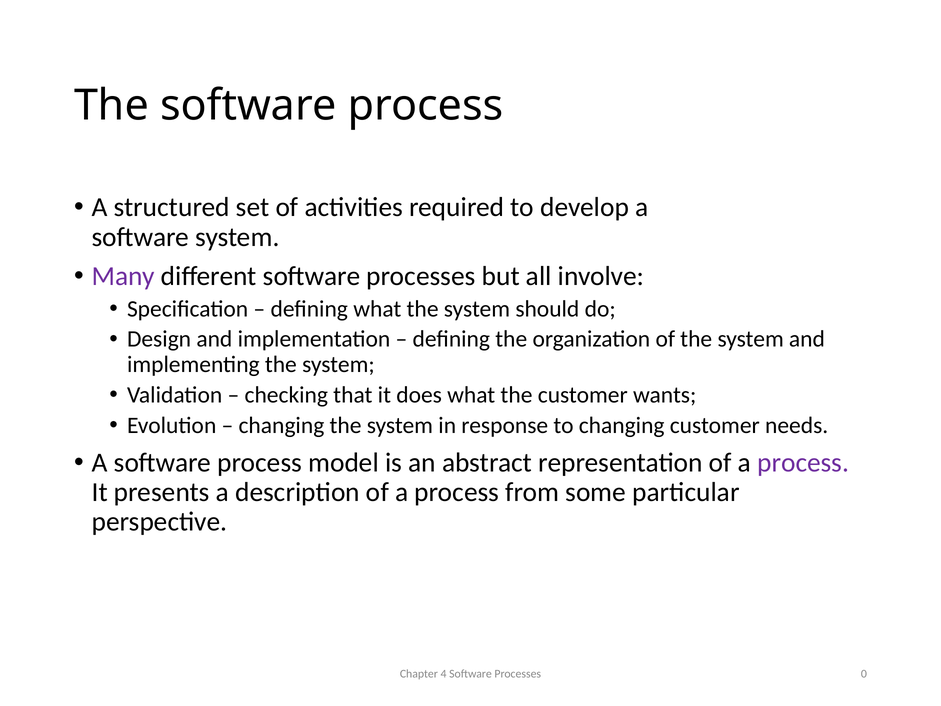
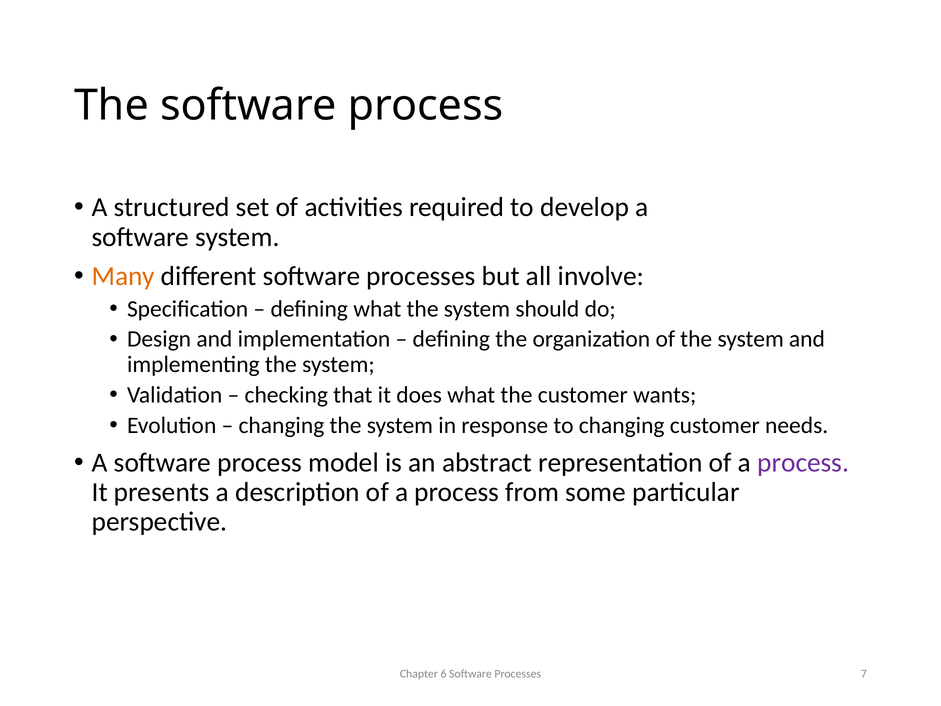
Many colour: purple -> orange
4: 4 -> 6
0: 0 -> 7
